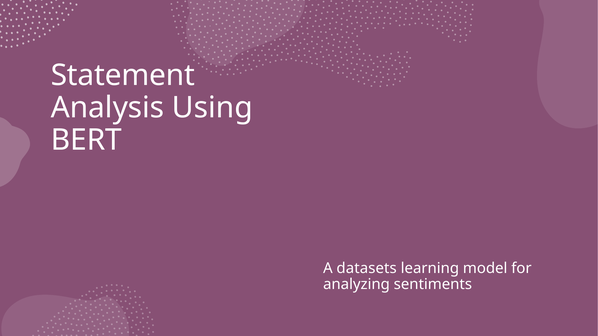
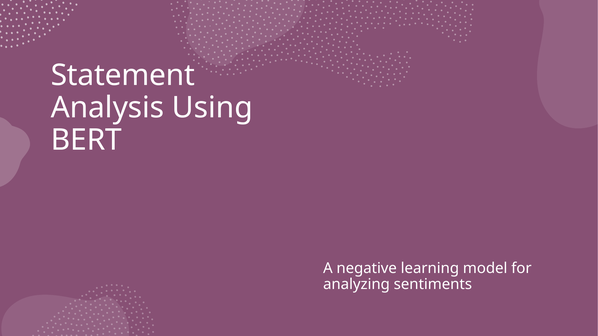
datasets: datasets -> negative
